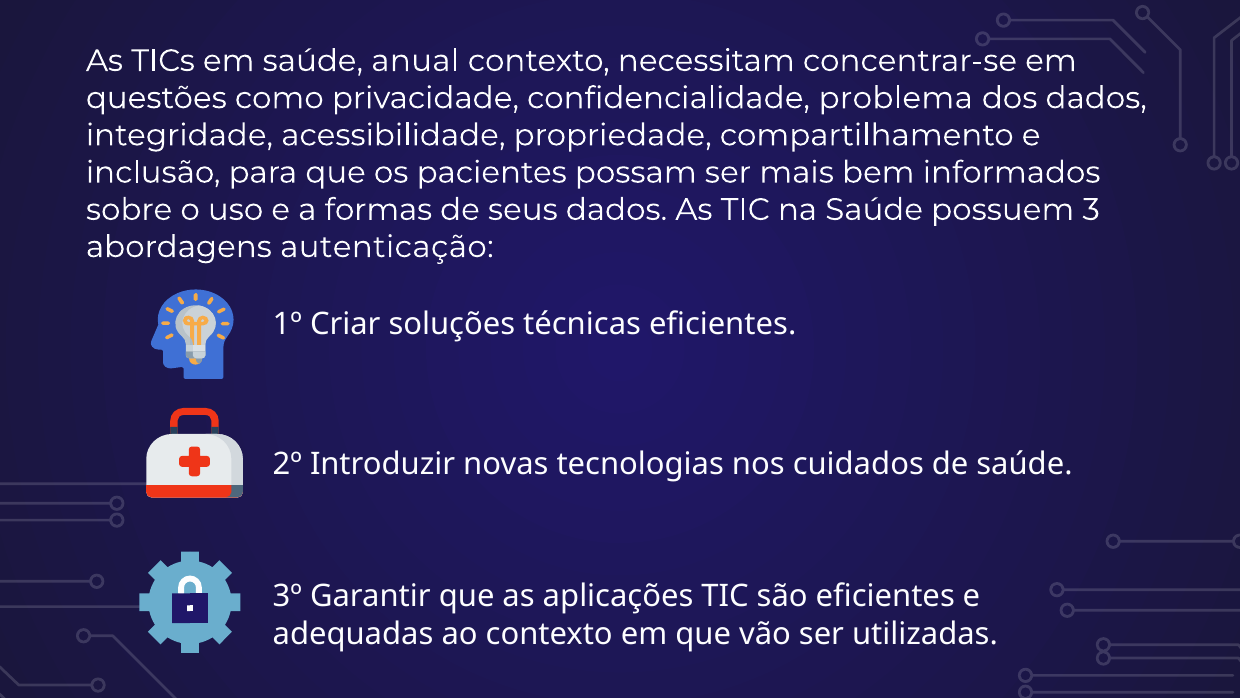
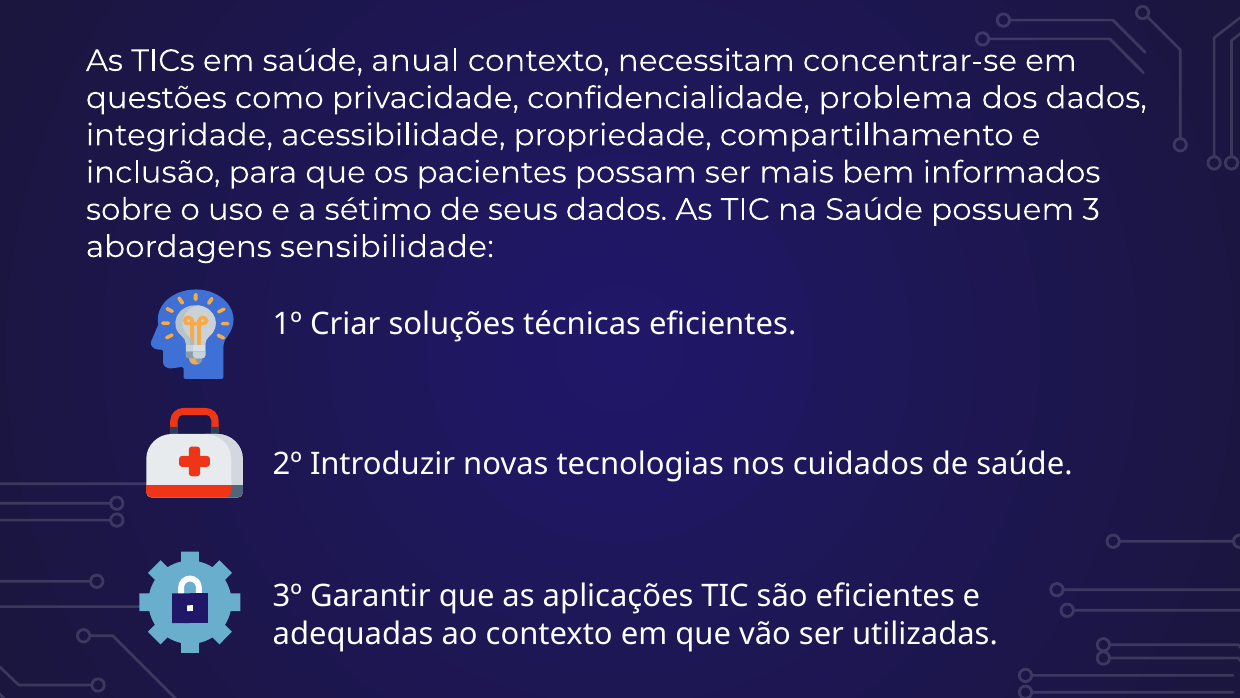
formas: formas -> sétimo
autenticação: autenticação -> sensibilidade
